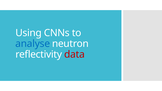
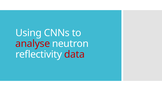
analyse colour: blue -> red
